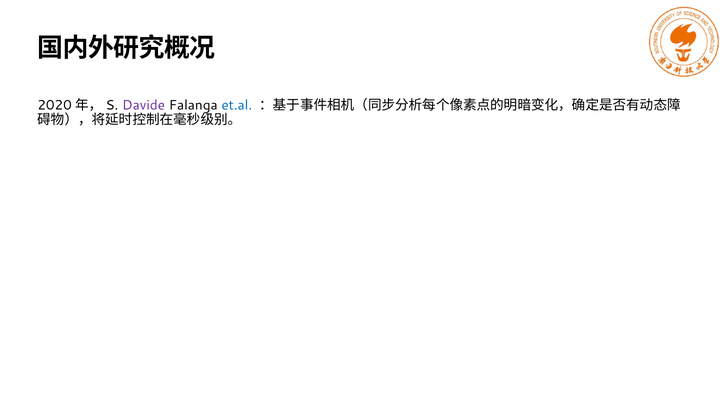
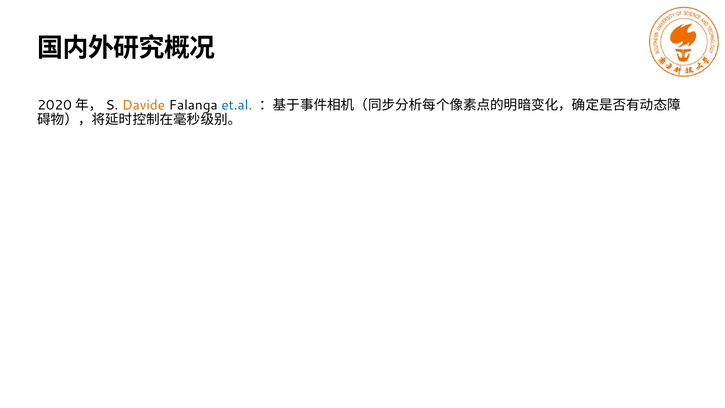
Davide colour: purple -> orange
